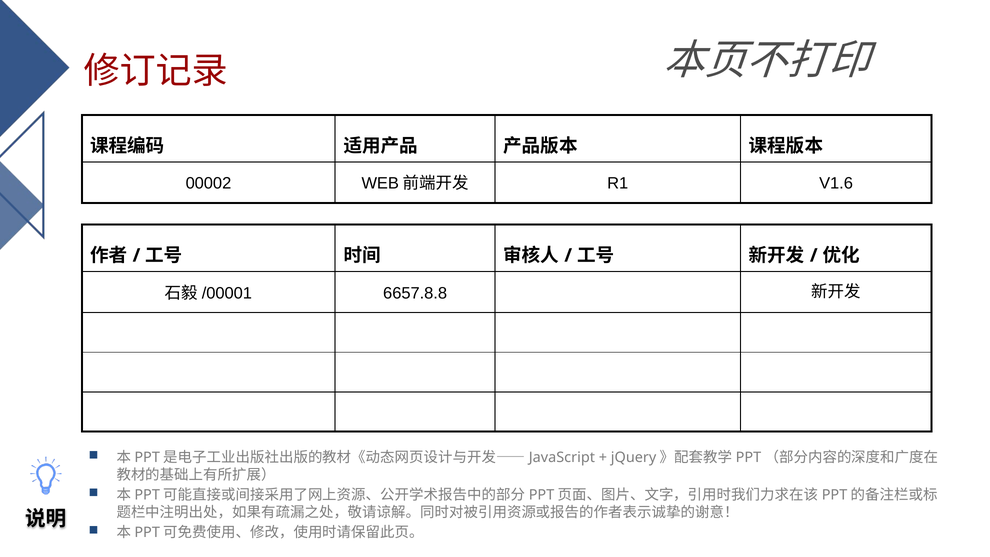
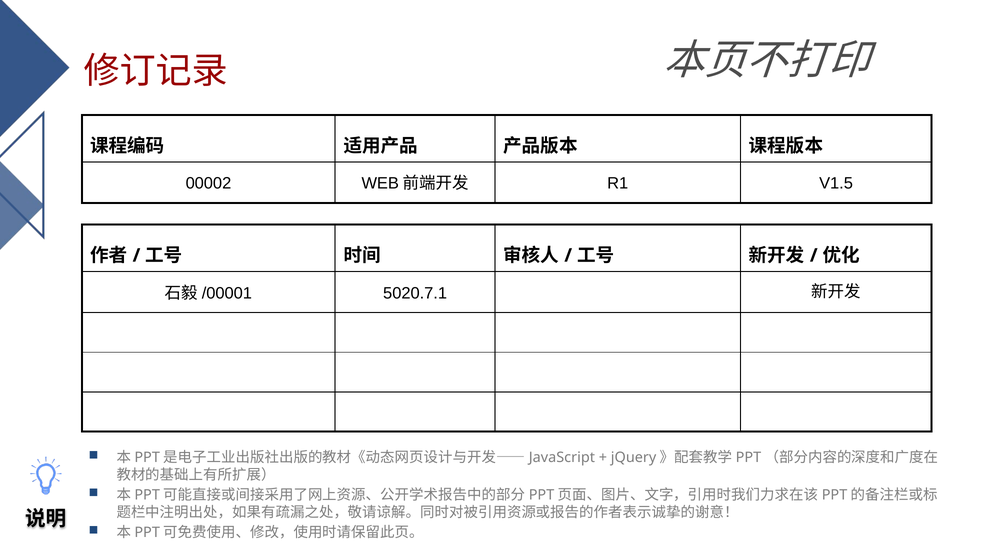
V1.6: V1.6 -> V1.5
6657.8.8: 6657.8.8 -> 5020.7.1
